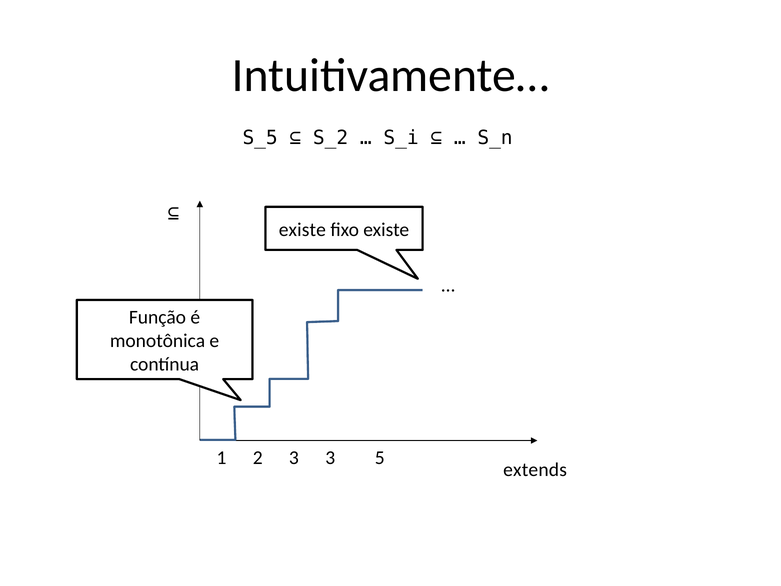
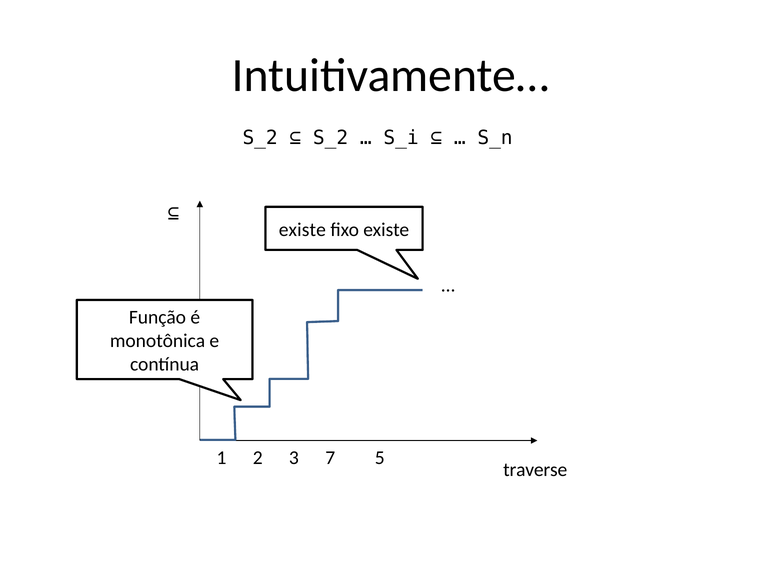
S_5 at (260, 138): S_5 -> S_2
3 3: 3 -> 7
extends: extends -> traverse
